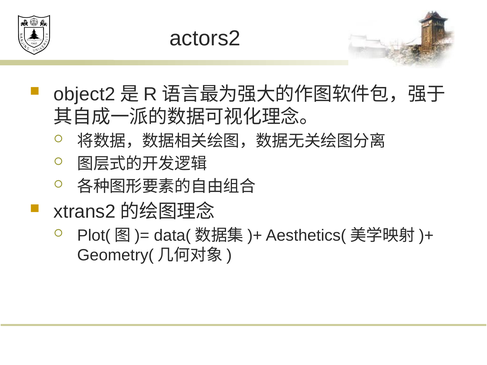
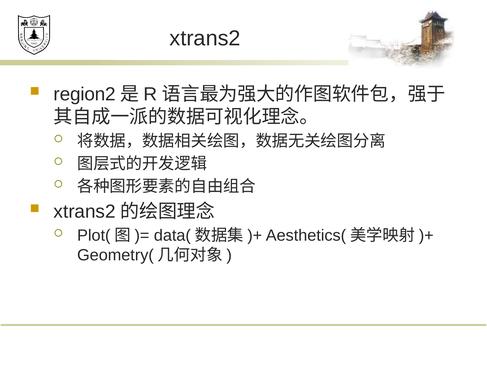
actors2 at (205, 38): actors2 -> xtrans2
object2: object2 -> region2
